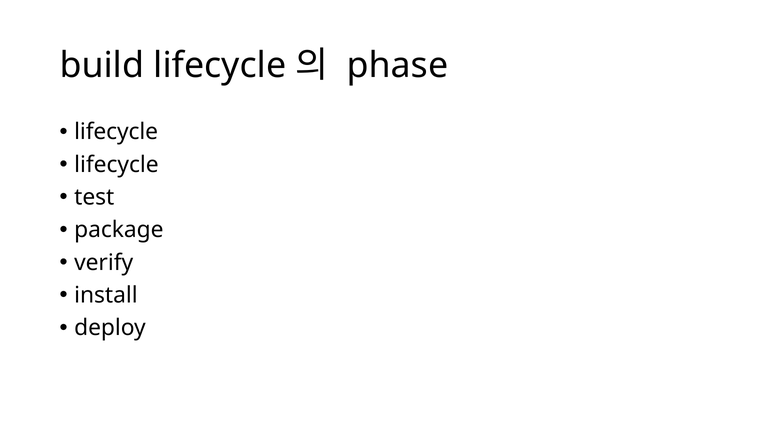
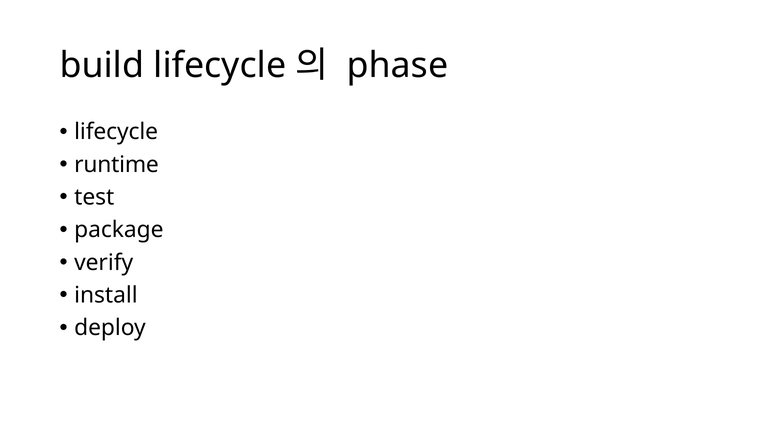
lifecycle at (116, 165): lifecycle -> runtime
